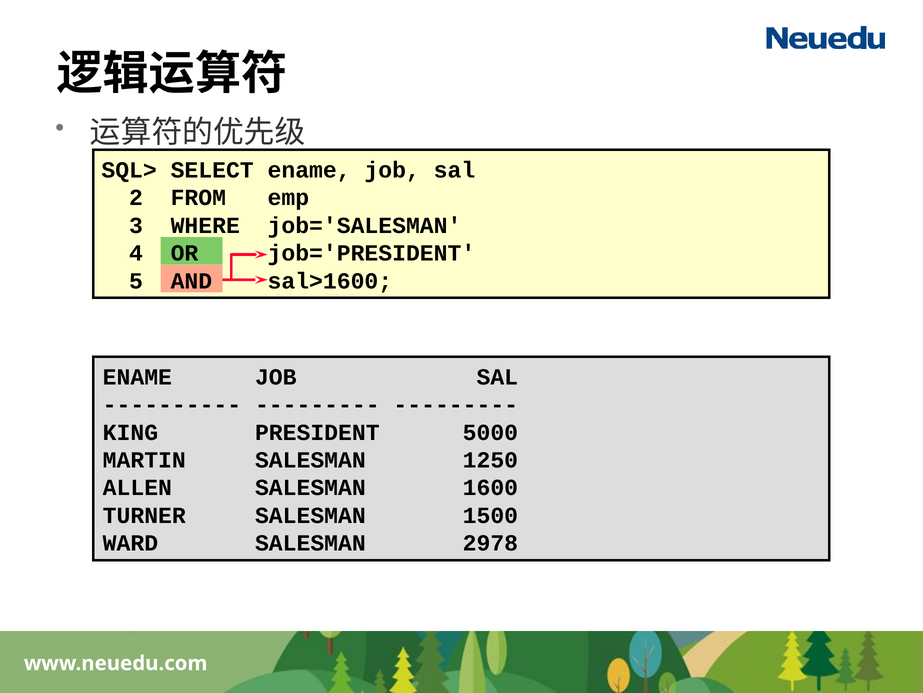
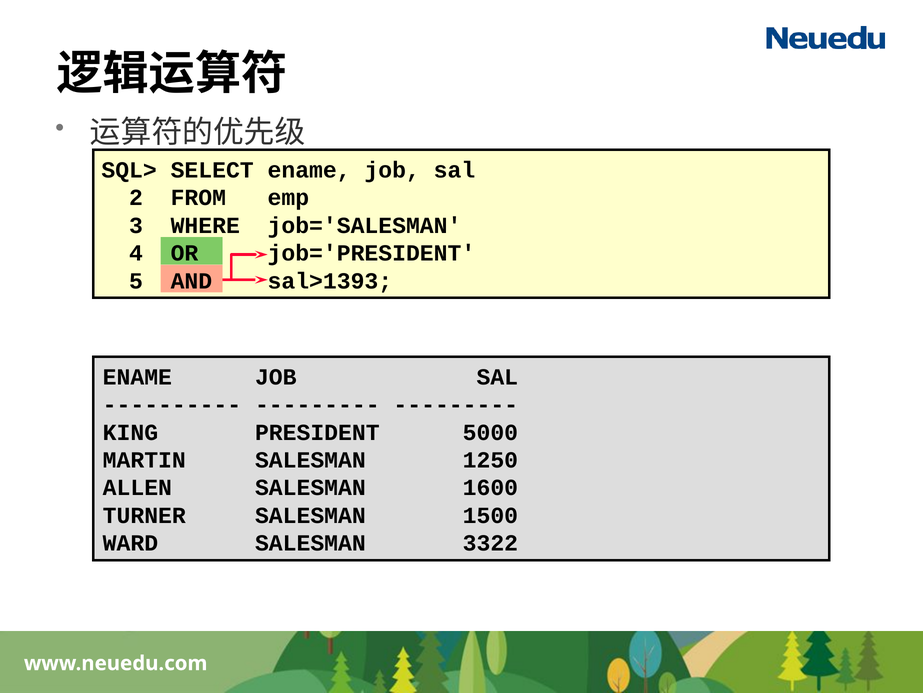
sal>1600: sal>1600 -> sal>1393
2978: 2978 -> 3322
